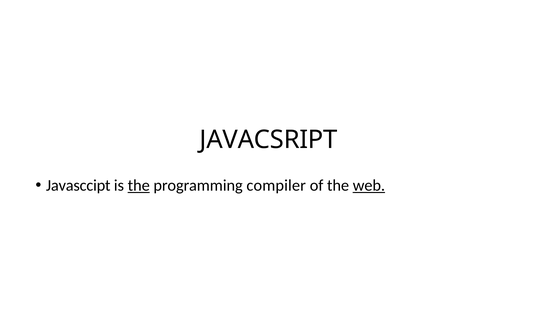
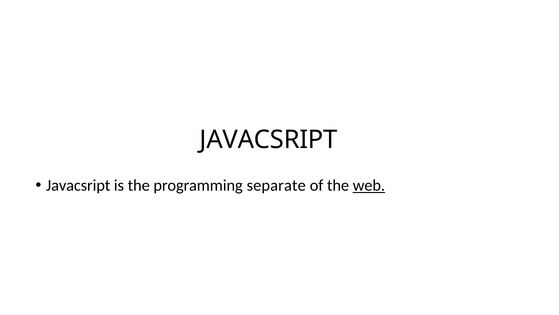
Javasccipt at (78, 185): Javasccipt -> Javacsript
the at (139, 185) underline: present -> none
compiler: compiler -> separate
